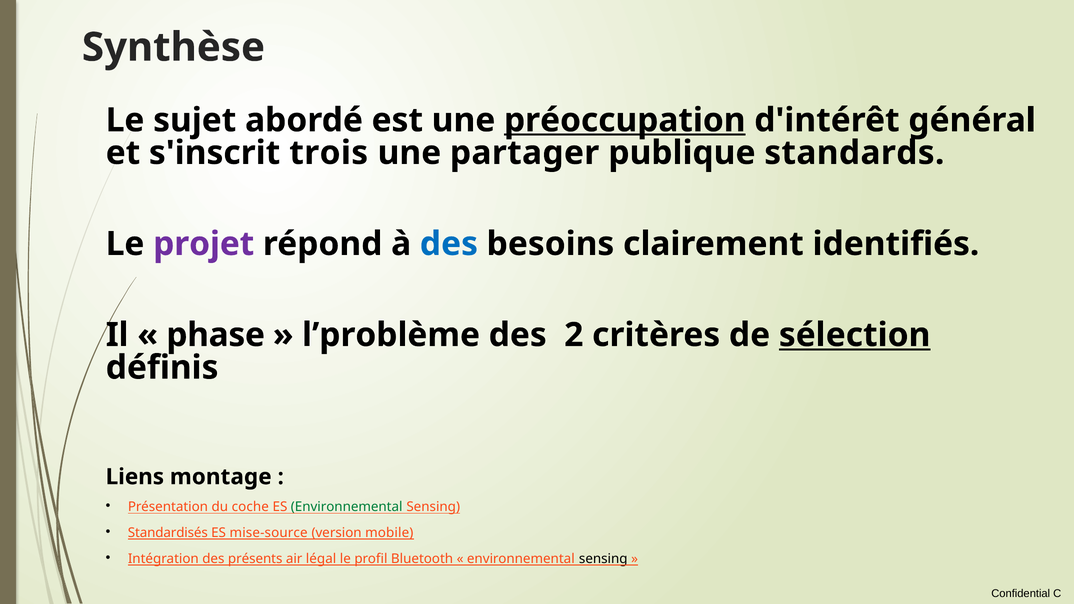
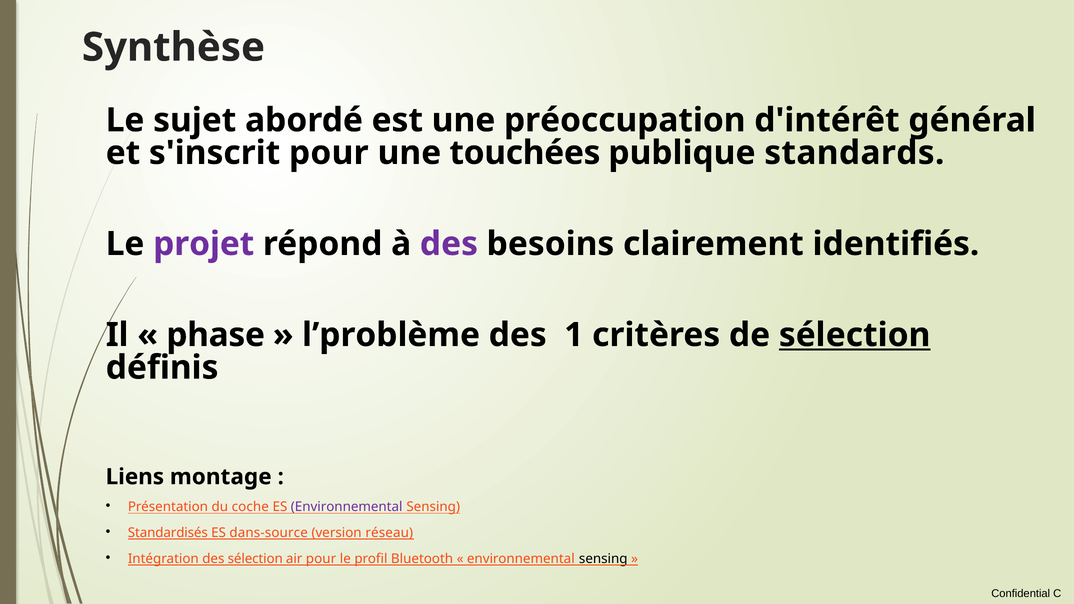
préoccupation underline: present -> none
s'inscrit trois: trois -> pour
partager: partager -> touchées
des at (449, 244) colour: blue -> purple
2: 2 -> 1
Environnemental at (347, 507) colour: green -> purple
mise-source: mise-source -> dans-source
mobile: mobile -> réseau
des présents: présents -> sélection
air légal: légal -> pour
